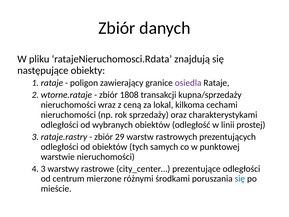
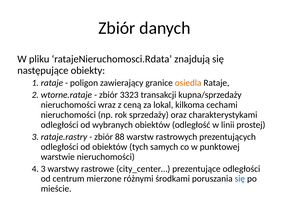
osiedla colour: purple -> orange
1808: 1808 -> 3323
29: 29 -> 88
